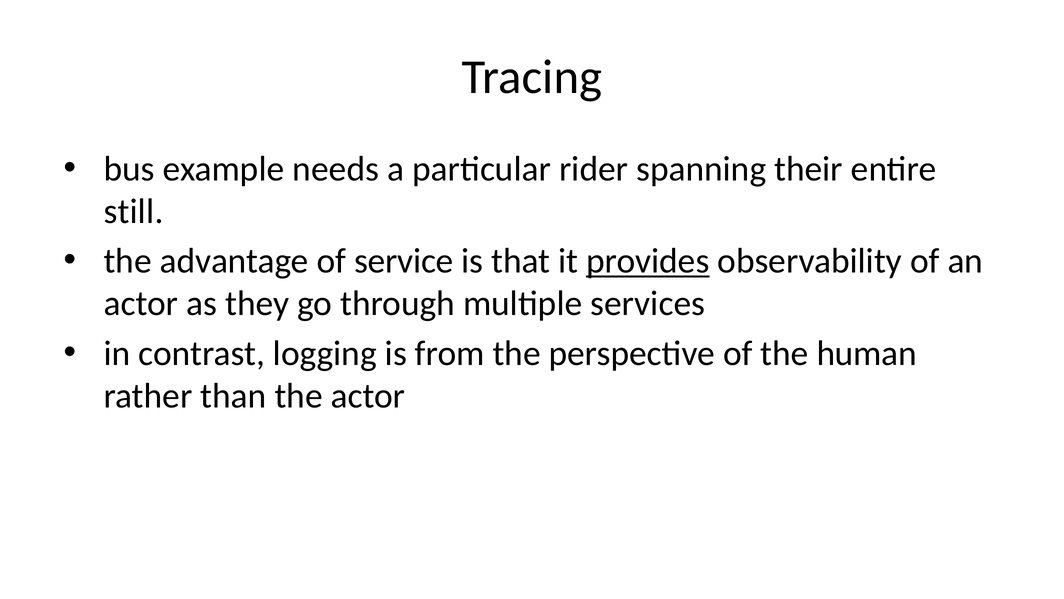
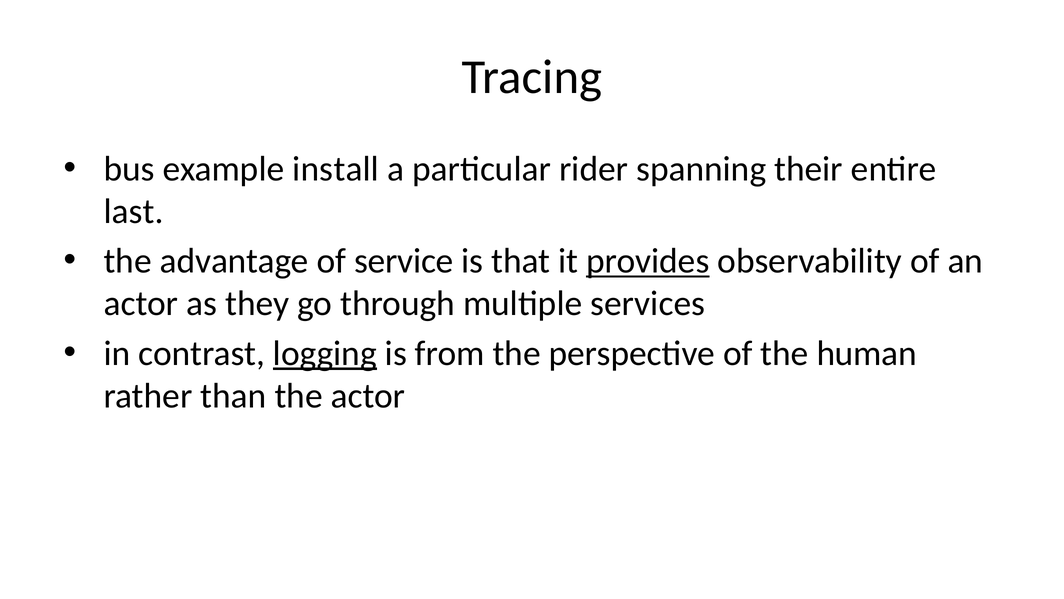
needs: needs -> install
still: still -> last
logging underline: none -> present
